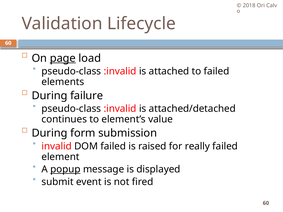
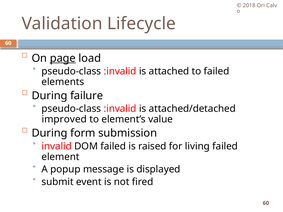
continues: continues -> improved
really: really -> living
popup underline: present -> none
